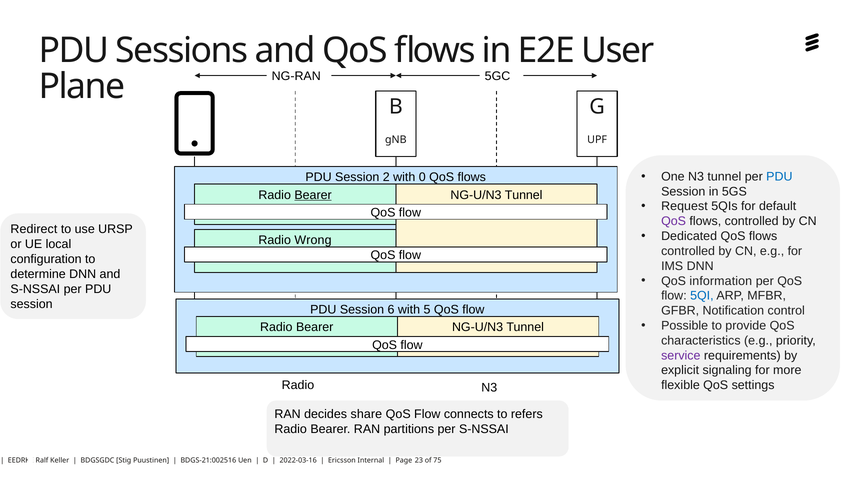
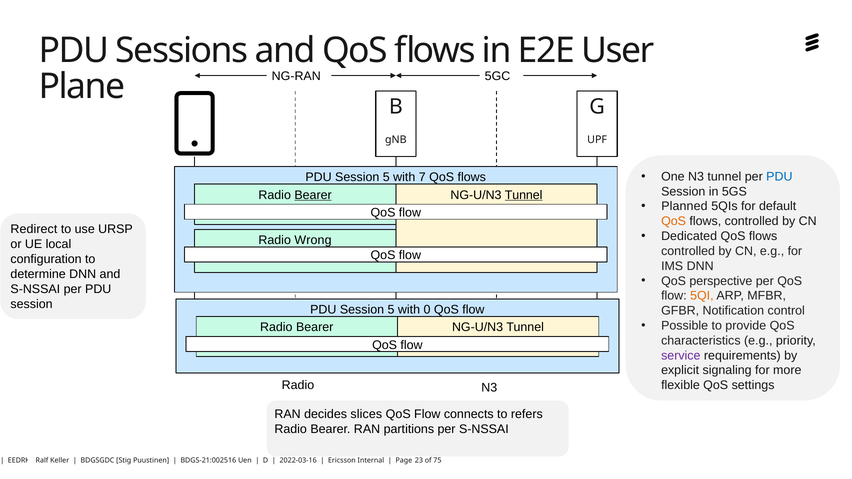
2 at (386, 177): 2 -> 5
0: 0 -> 7
Tunnel at (524, 195) underline: none -> present
Request: Request -> Planned
QoS at (674, 221) colour: purple -> orange
information: information -> perspective
5QI colour: blue -> orange
6 at (391, 310): 6 -> 5
5: 5 -> 0
share: share -> slices
